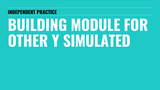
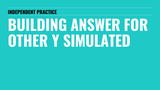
MODULE: MODULE -> ANSWER
